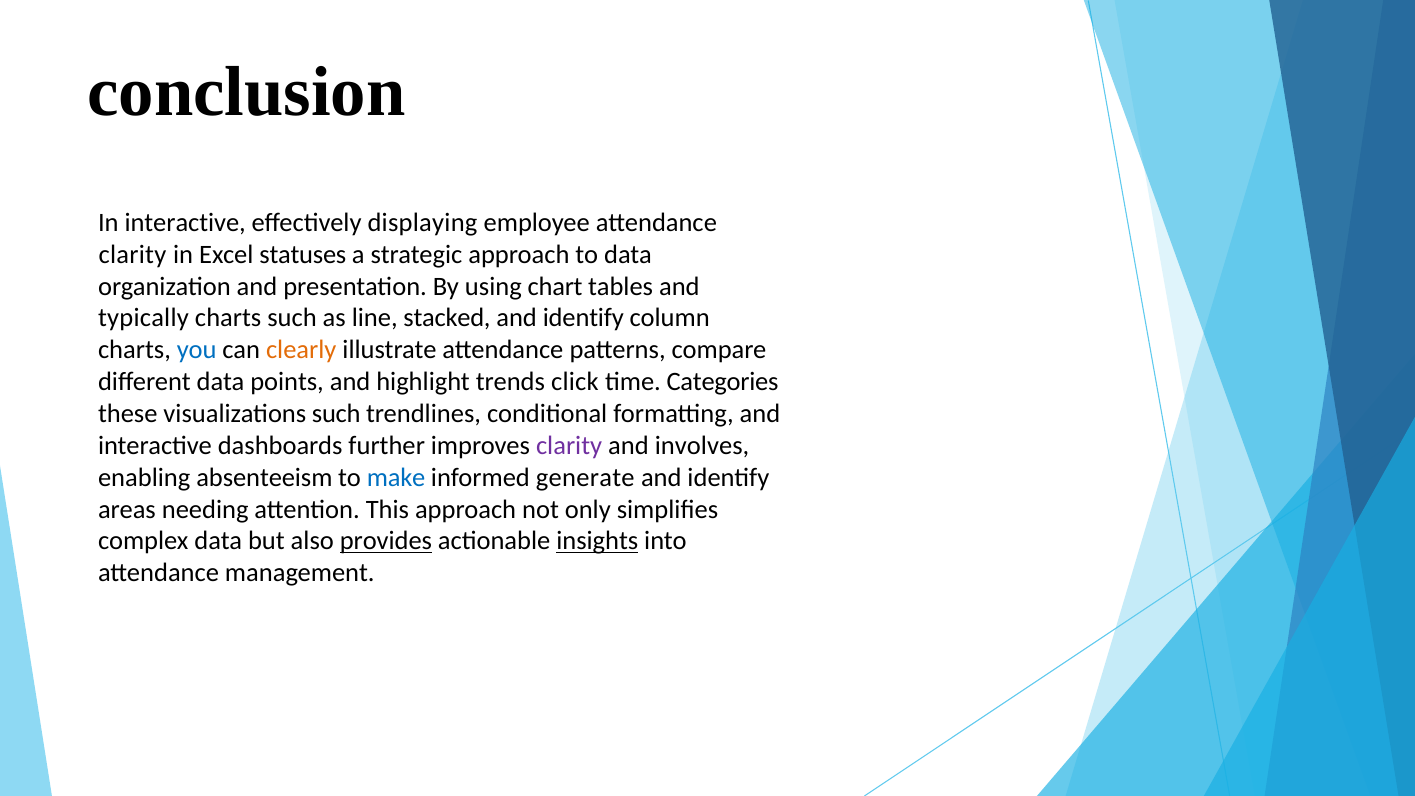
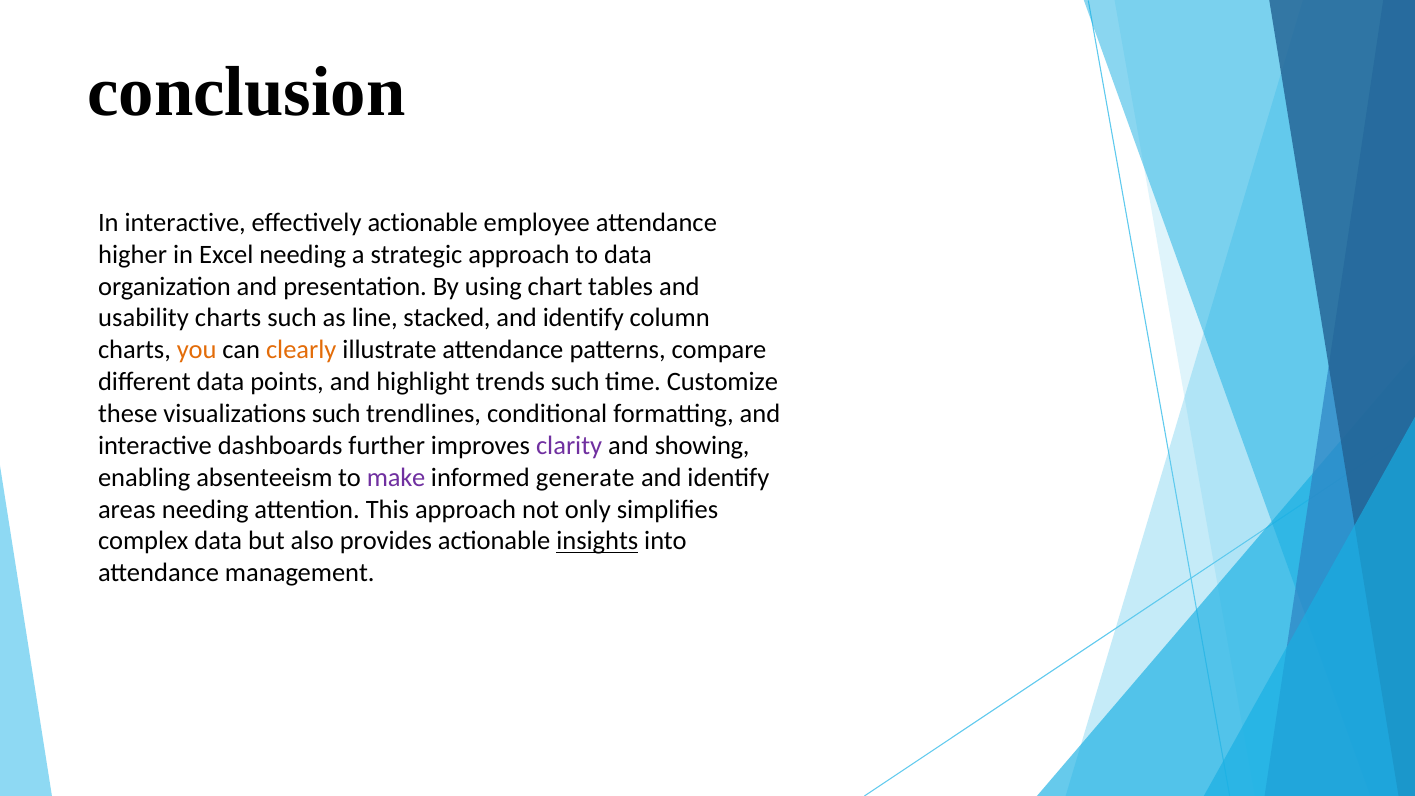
effectively displaying: displaying -> actionable
clarity at (132, 255): clarity -> higher
Excel statuses: statuses -> needing
typically: typically -> usability
you colour: blue -> orange
trends click: click -> such
Categories: Categories -> Customize
involves: involves -> showing
make colour: blue -> purple
provides underline: present -> none
